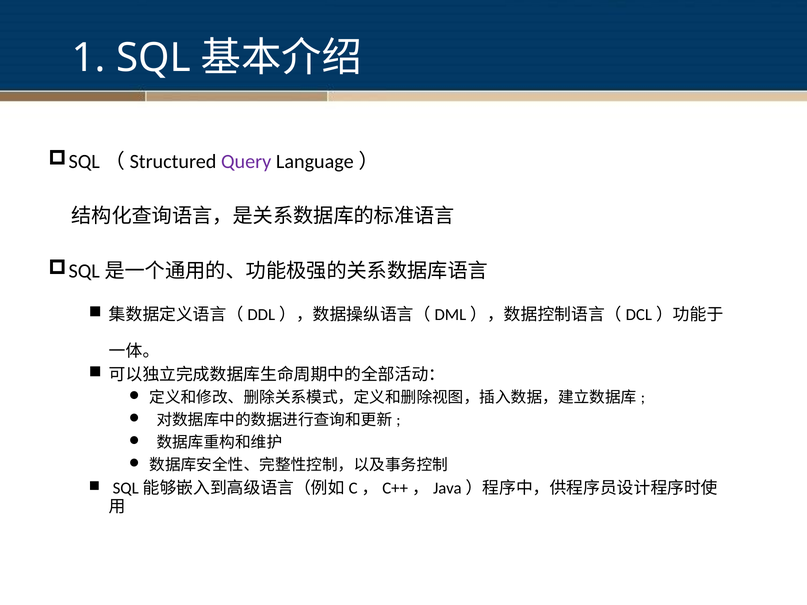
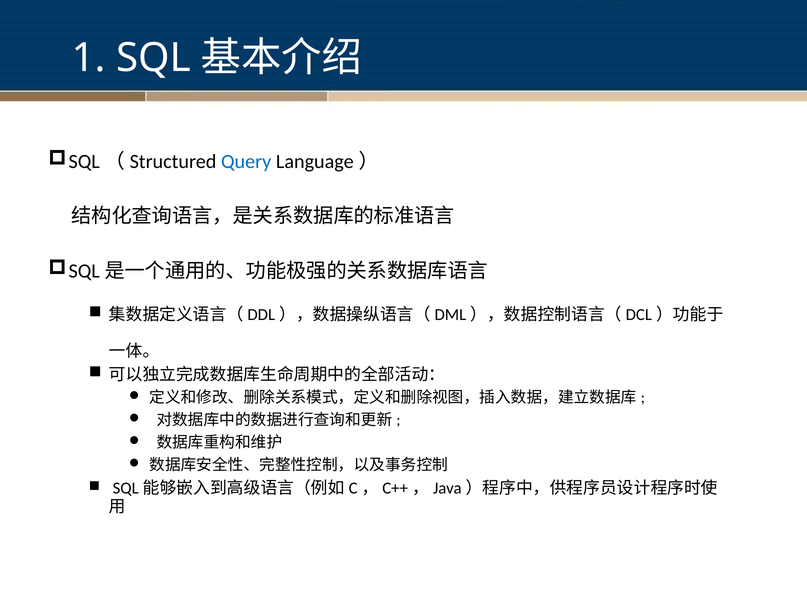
Query colour: purple -> blue
